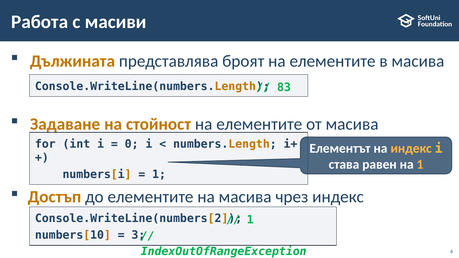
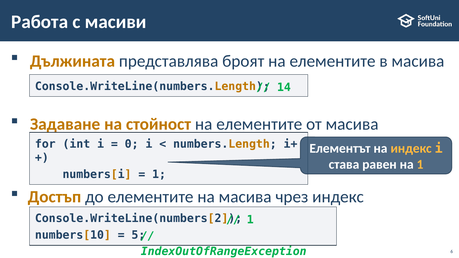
83: 83 -> 14
3: 3 -> 5
